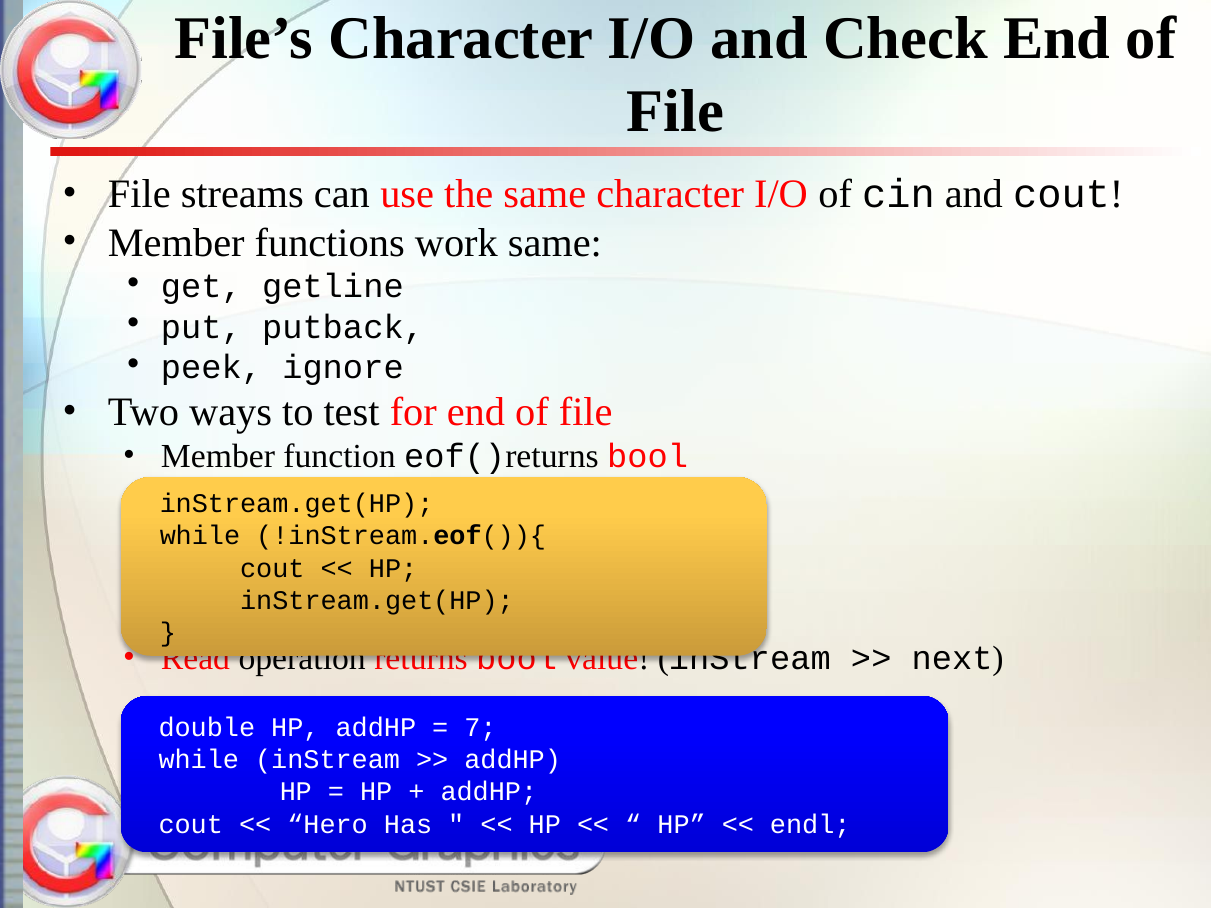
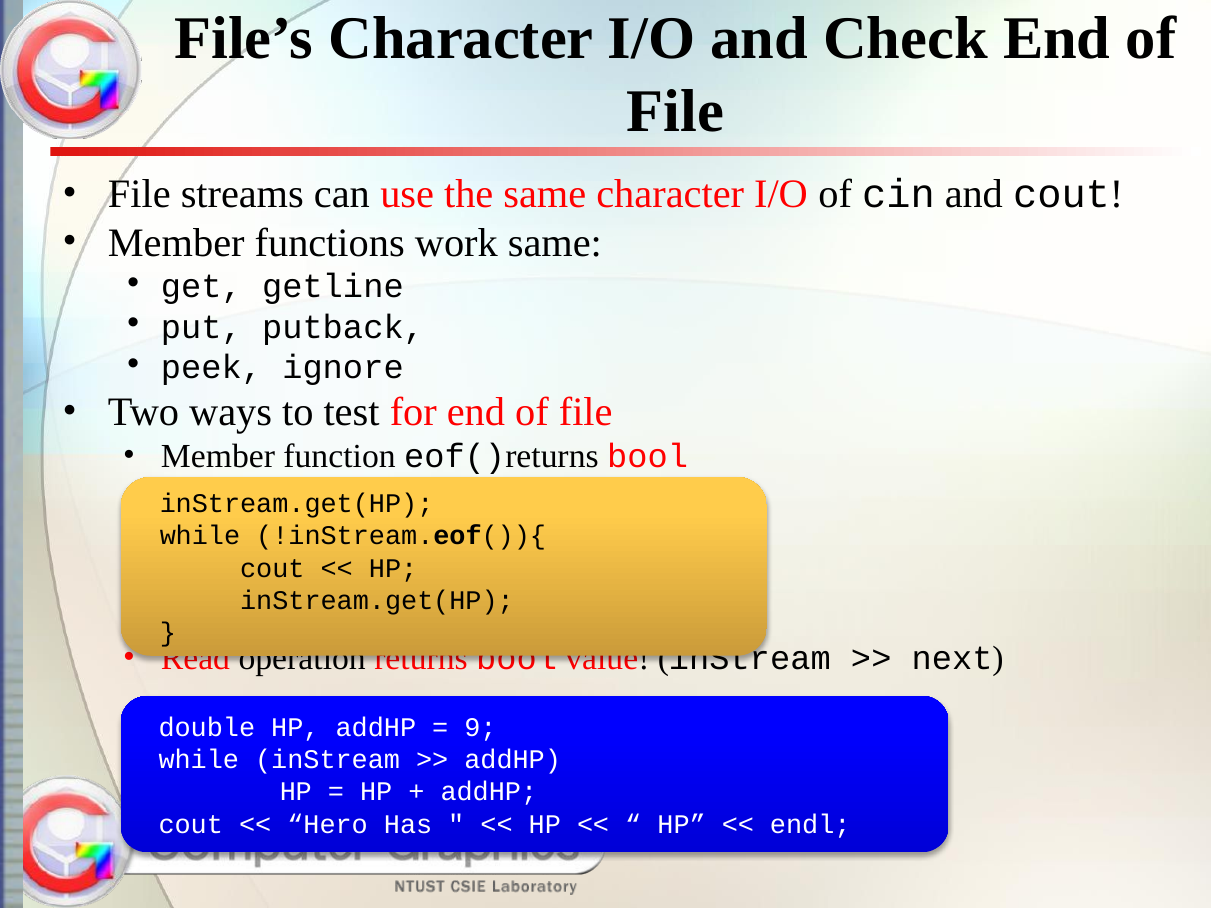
7: 7 -> 9
